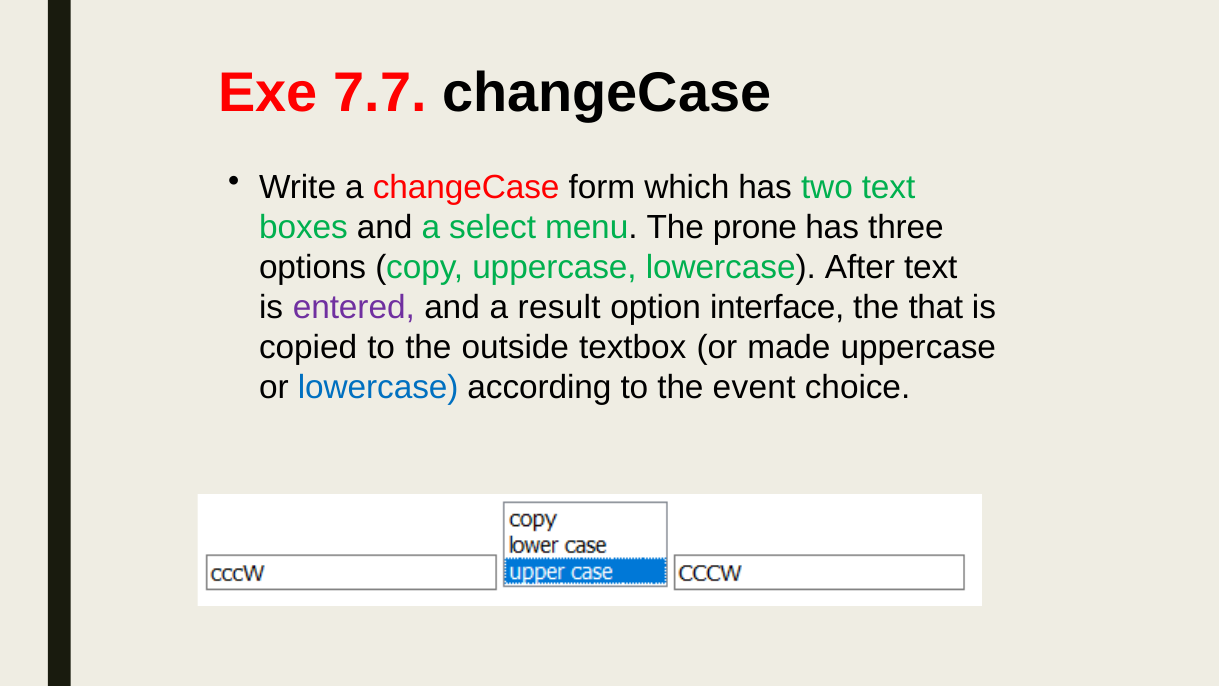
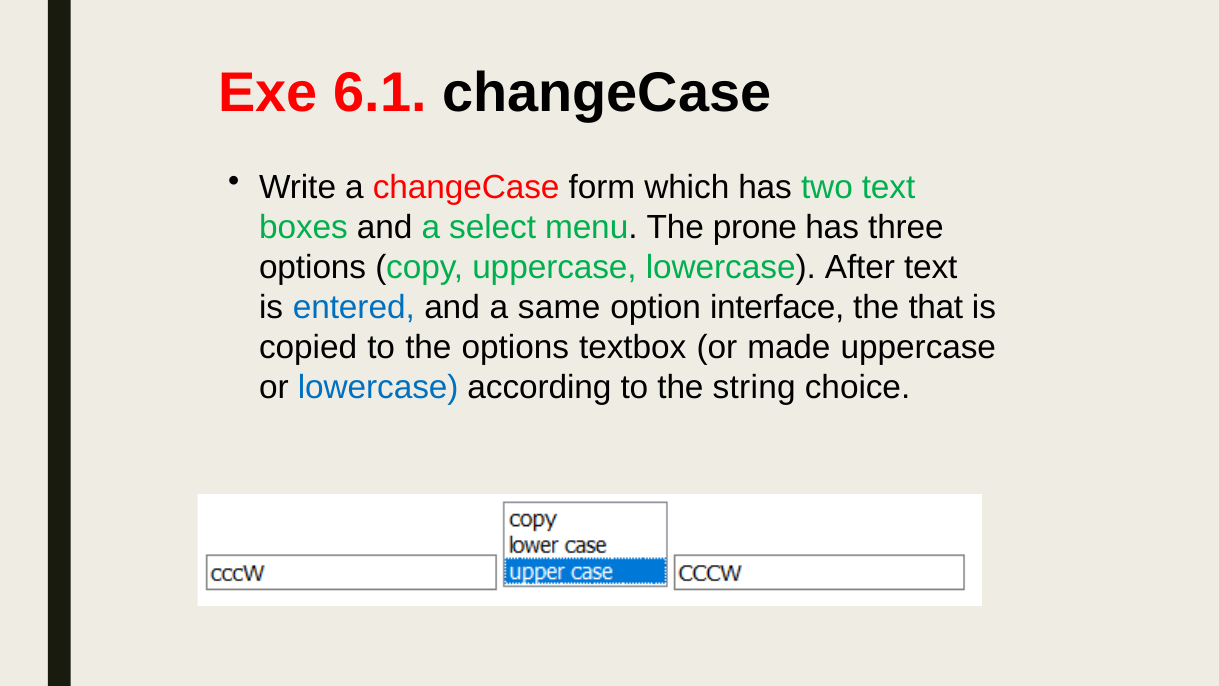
7.7: 7.7 -> 6.1
entered colour: purple -> blue
result: result -> same
the outside: outside -> options
event: event -> string
